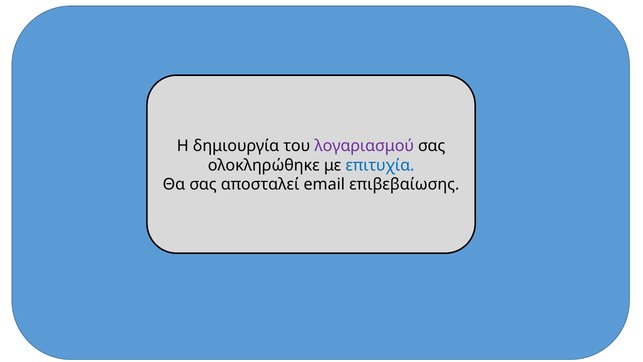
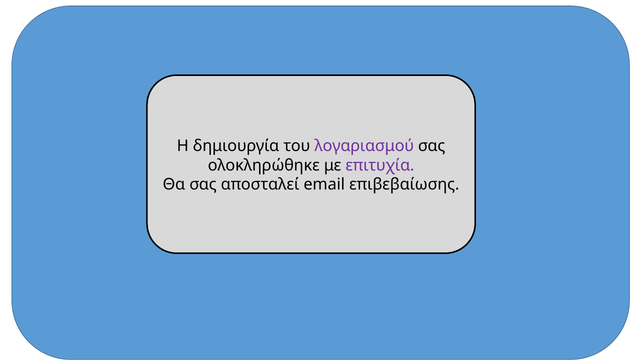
επιτυχία colour: blue -> purple
